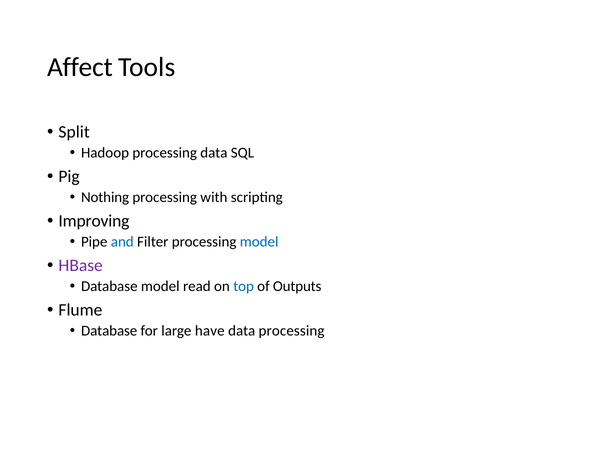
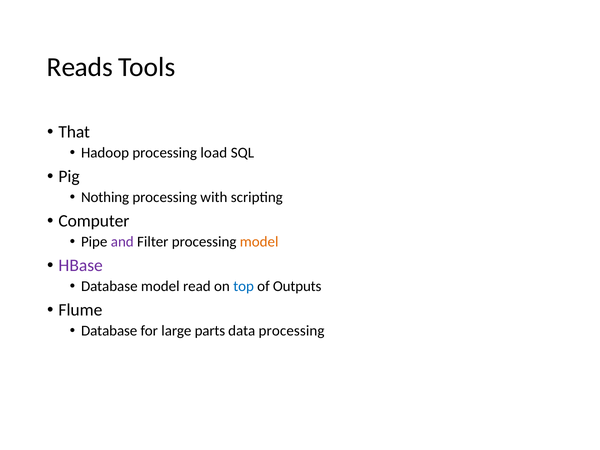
Affect: Affect -> Reads
Split: Split -> That
processing data: data -> load
Improving: Improving -> Computer
and colour: blue -> purple
model at (259, 242) colour: blue -> orange
have: have -> parts
